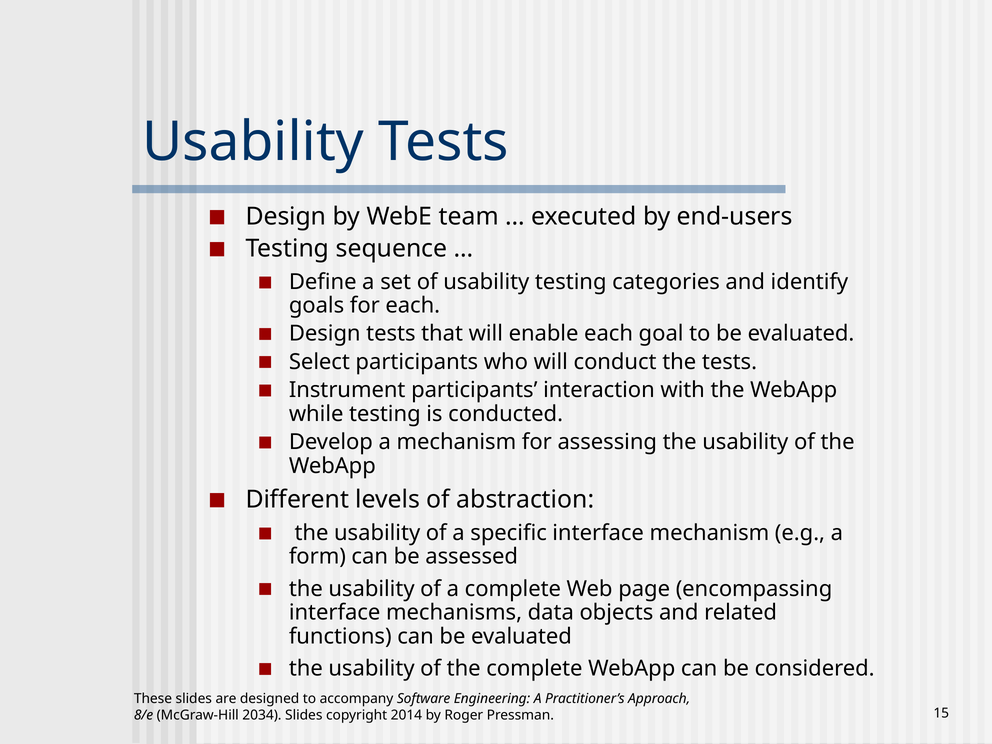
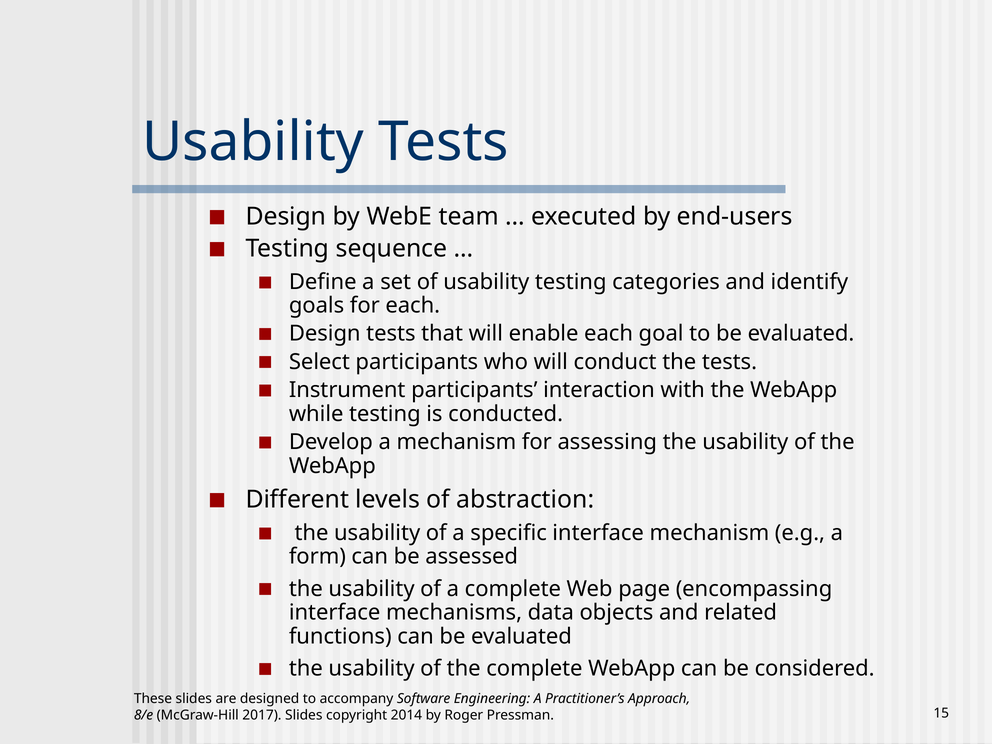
2034: 2034 -> 2017
